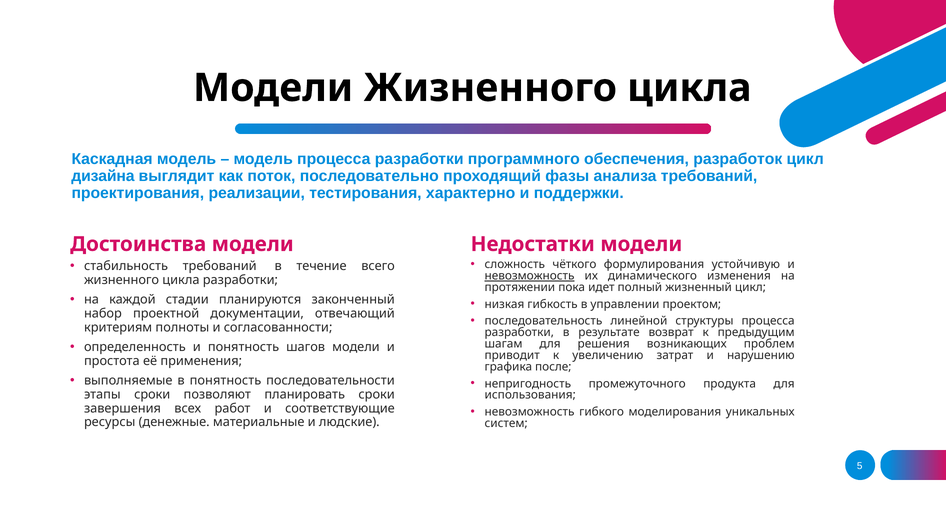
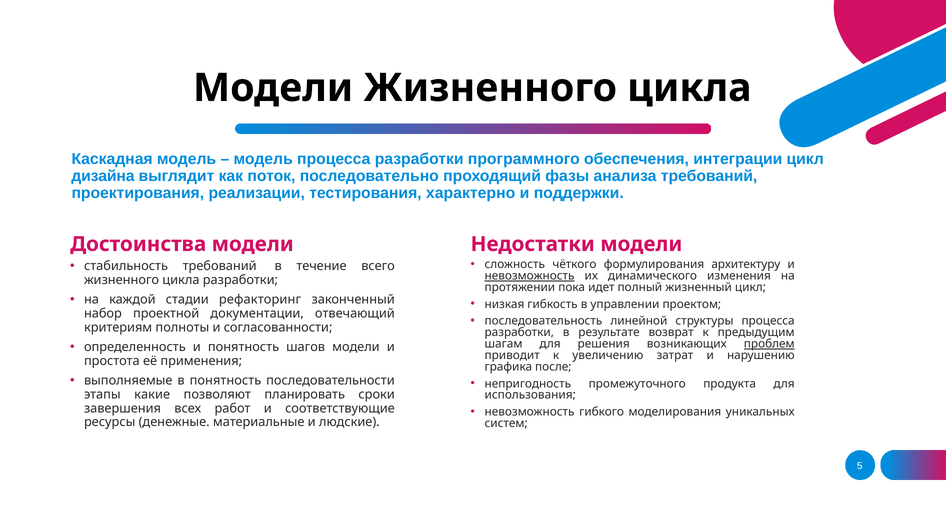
разработок: разработок -> интеграции
устойчивую: устойчивую -> архитектуру
планируются: планируются -> рефакторинг
проблем underline: none -> present
этапы сроки: сроки -> какие
